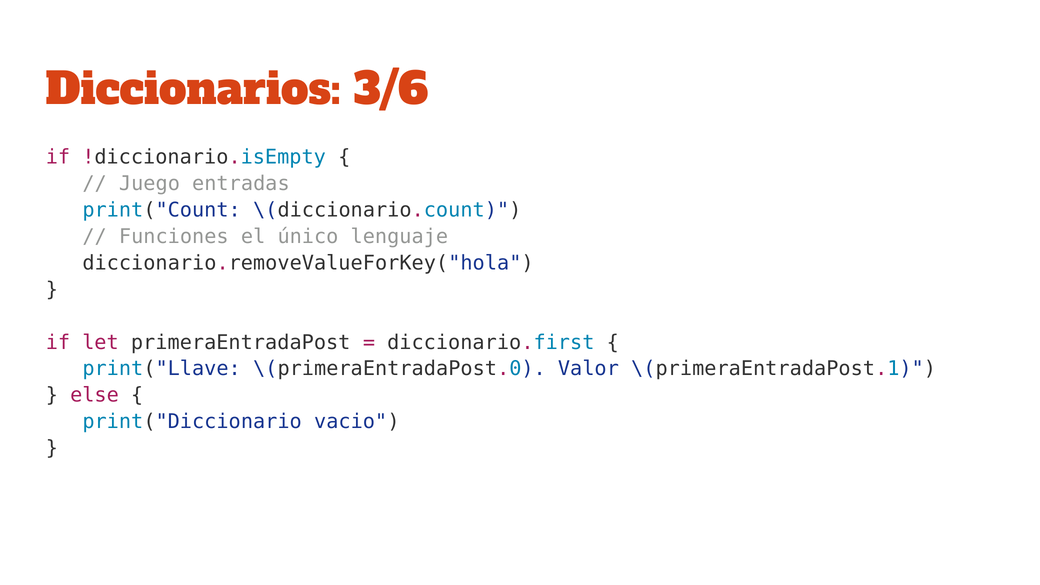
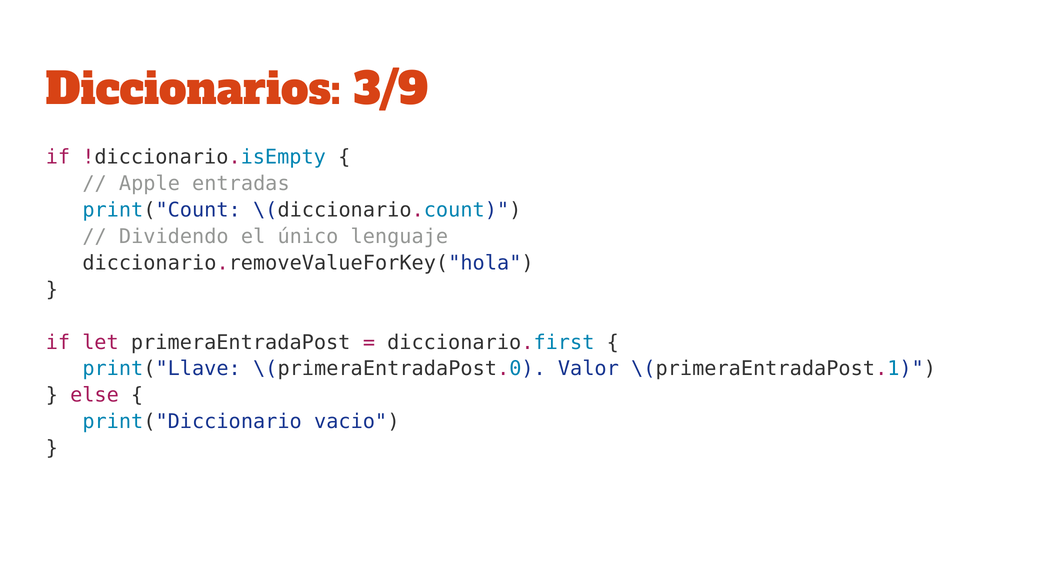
3/6: 3/6 -> 3/9
Juego: Juego -> Apple
Funciones: Funciones -> Dividendo
